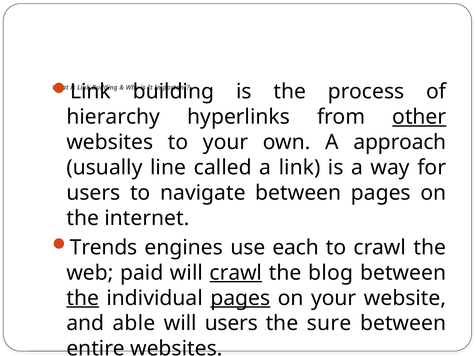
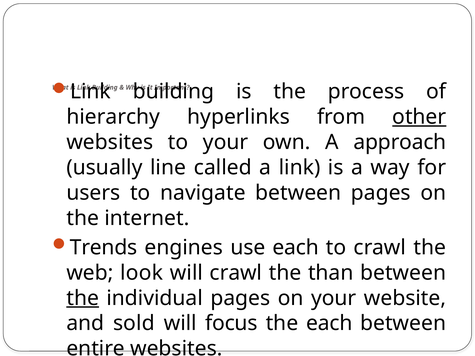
paid: paid -> look
crawl at (236, 273) underline: present -> none
blog: blog -> than
pages at (240, 298) underline: present -> none
able: able -> sold
will users: users -> focus
the sure: sure -> each
